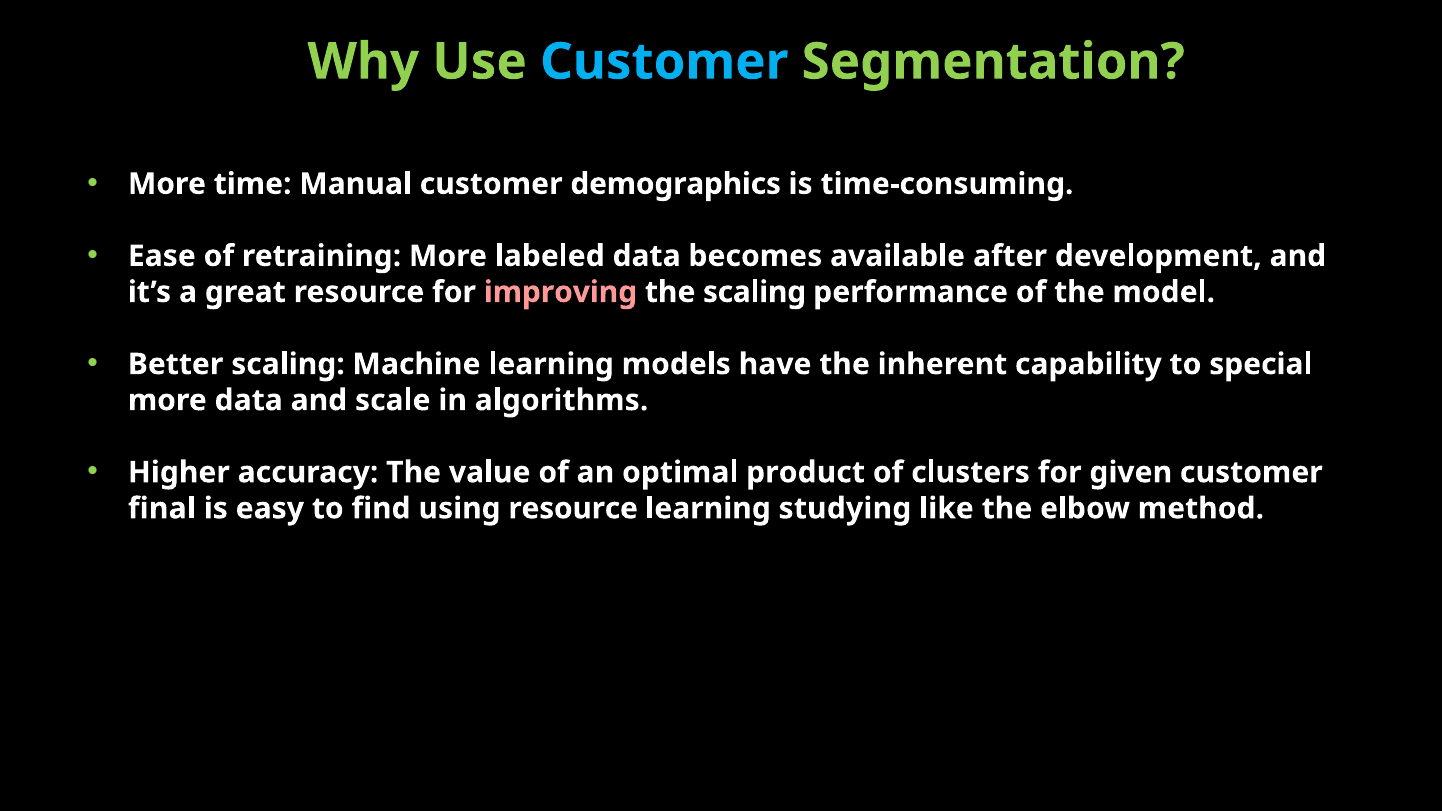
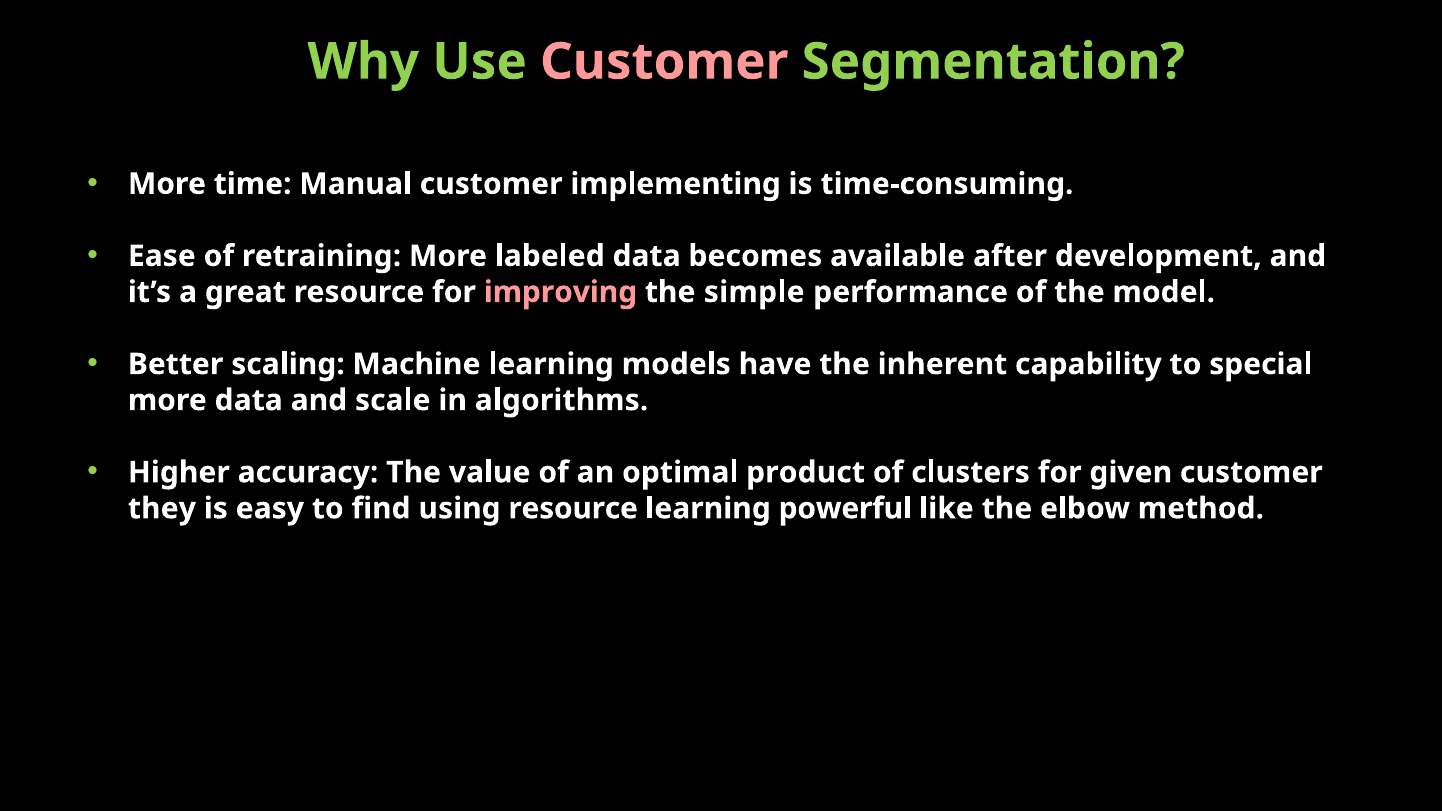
Customer at (664, 62) colour: light blue -> pink
demographics: demographics -> implementing
the scaling: scaling -> simple
final: final -> they
studying: studying -> powerful
